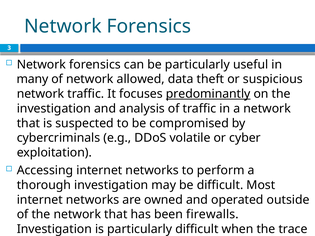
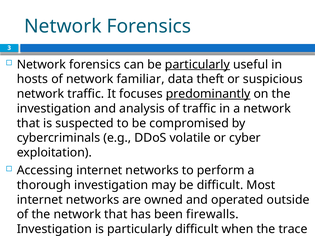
particularly at (197, 65) underline: none -> present
many: many -> hosts
allowed: allowed -> familiar
